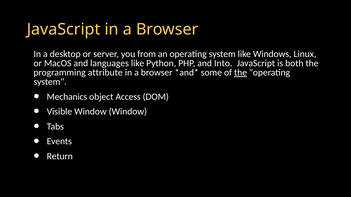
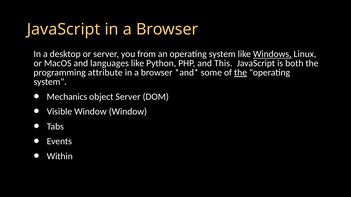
Windows underline: none -> present
Into: Into -> This
object Access: Access -> Server
Return: Return -> Within
